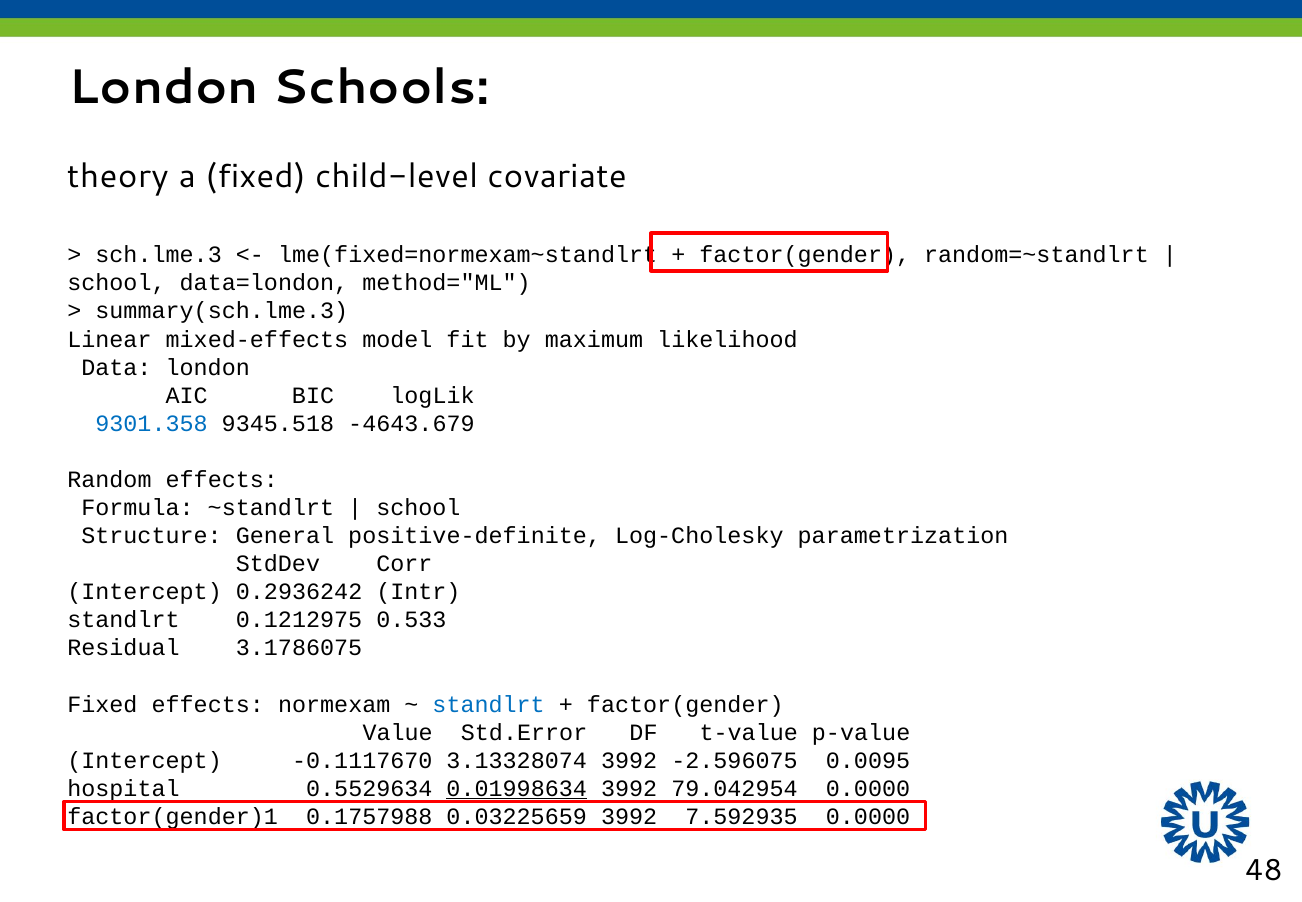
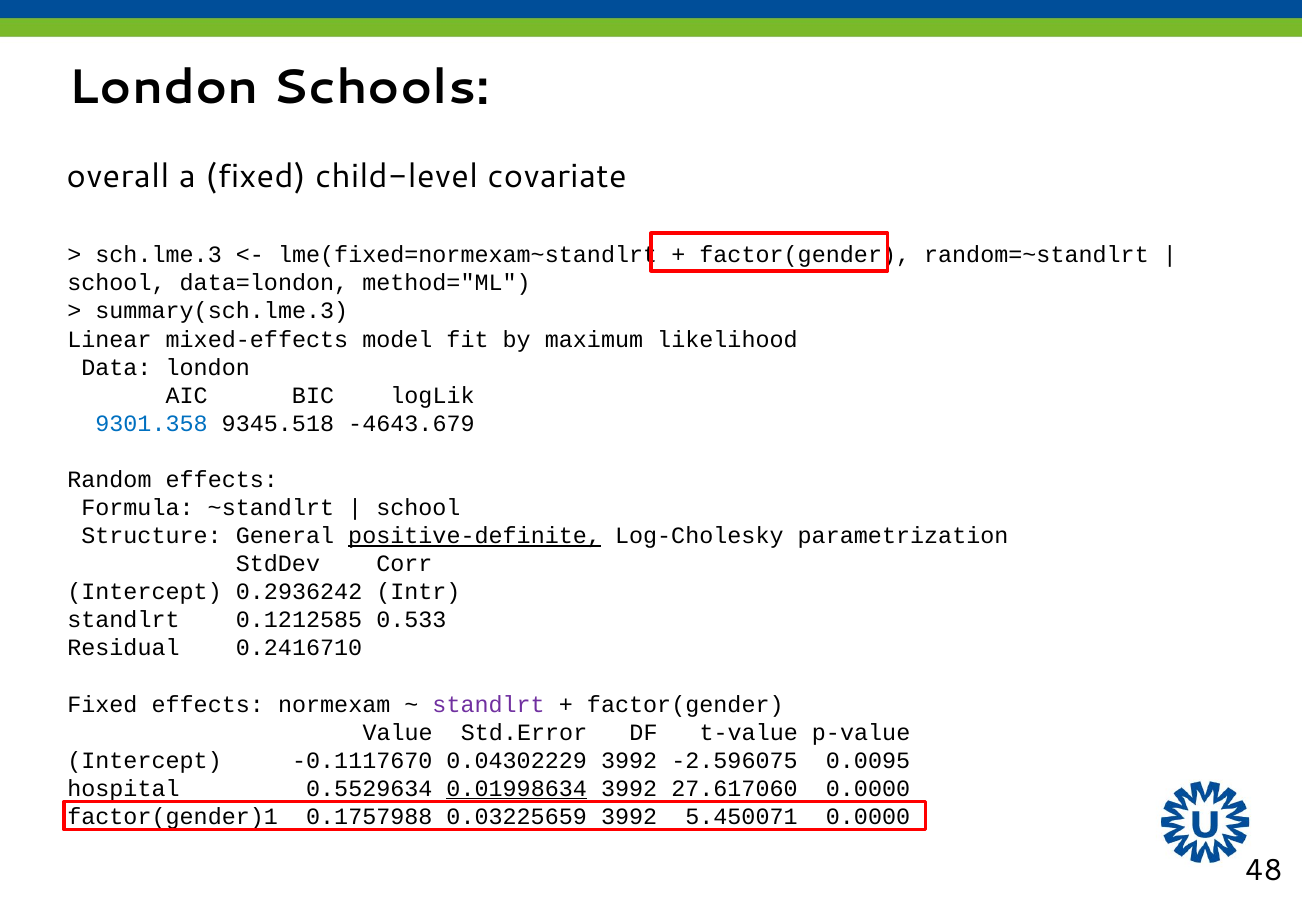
theory: theory -> overall
positive-definite underline: none -> present
0.1212975: 0.1212975 -> 0.1212585
3.1786075: 3.1786075 -> 0.2416710
standlrt at (489, 704) colour: blue -> purple
3.13328074: 3.13328074 -> 0.04302229
79.042954: 79.042954 -> 27.617060
7.592935: 7.592935 -> 5.450071
